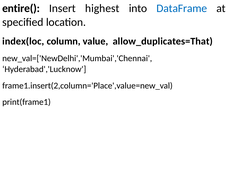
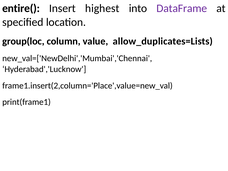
DataFrame colour: blue -> purple
index(loc: index(loc -> group(loc
allow_duplicates=That: allow_duplicates=That -> allow_duplicates=Lists
